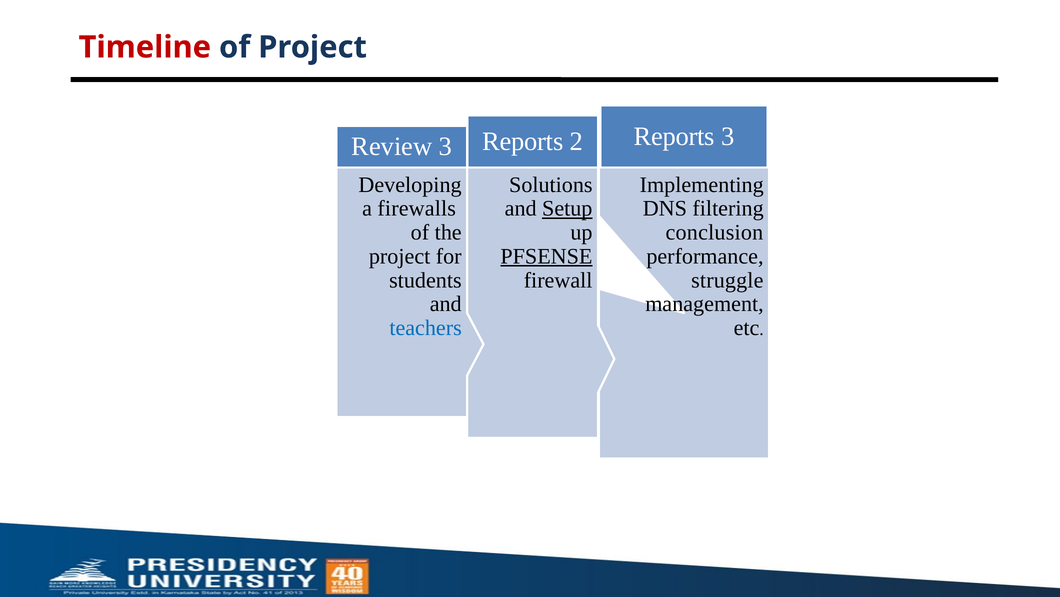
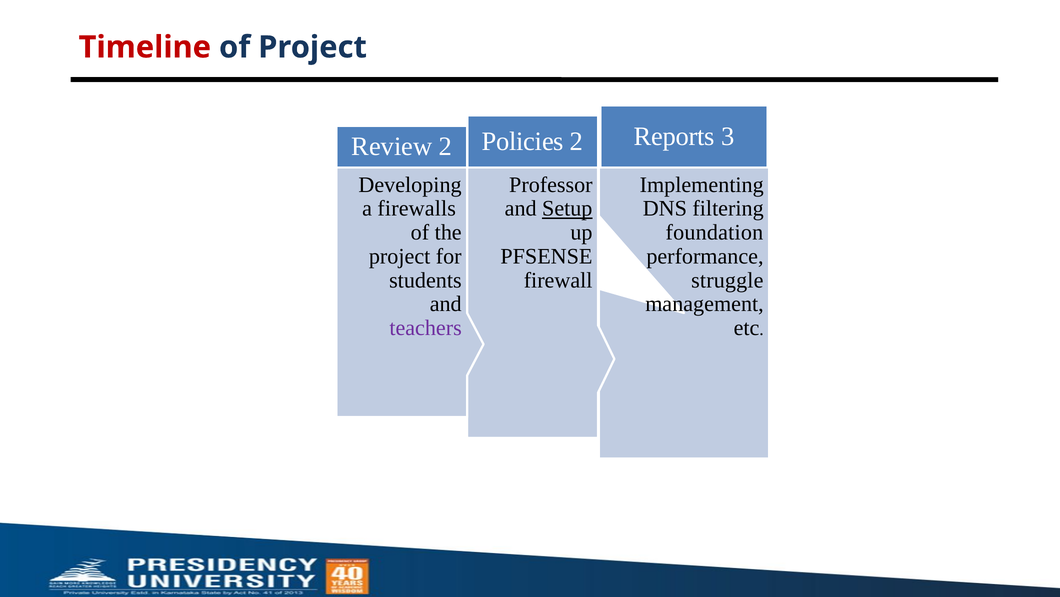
Reports at (523, 141): Reports -> Policies
Review 3: 3 -> 2
Solutions: Solutions -> Professor
conclusion: conclusion -> foundation
PFSENSE underline: present -> none
teachers colour: blue -> purple
